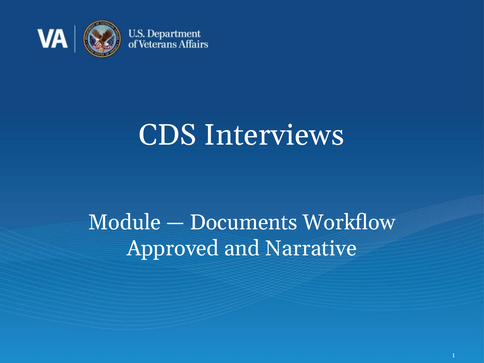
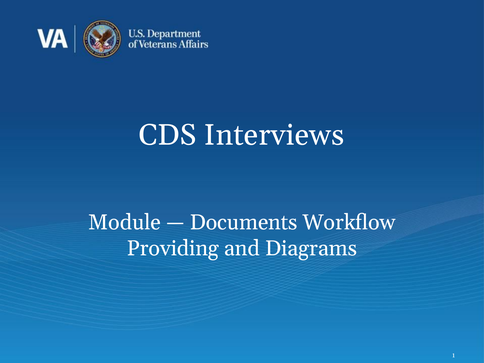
Approved: Approved -> Providing
Narrative: Narrative -> Diagrams
